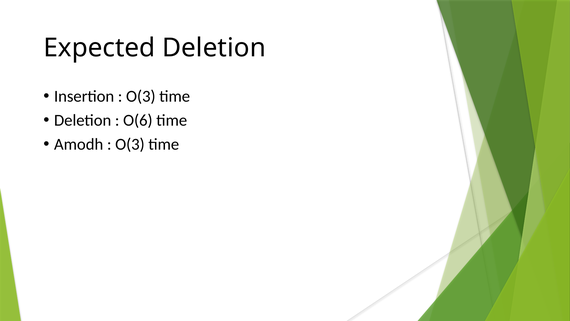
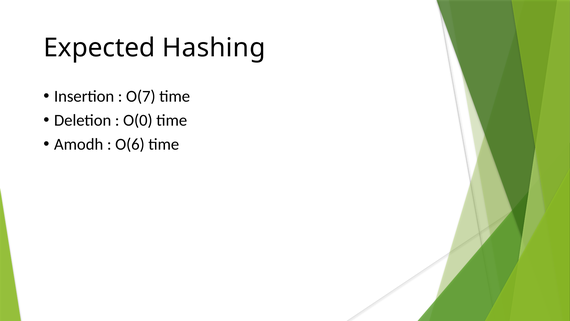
Expected Deletion: Deletion -> Hashing
O(3 at (141, 96): O(3 -> O(7
O(6: O(6 -> O(0
O(3 at (130, 144): O(3 -> O(6
